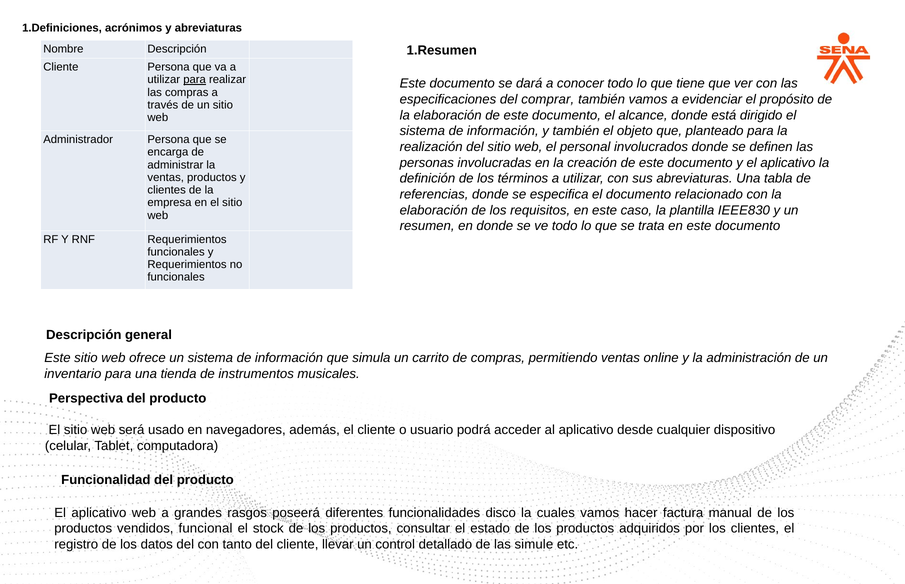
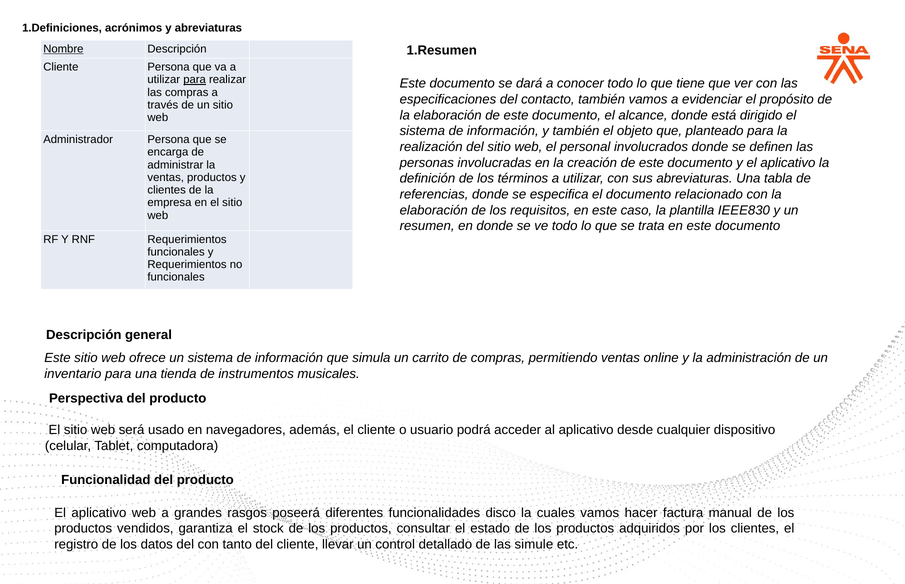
Nombre underline: none -> present
comprar: comprar -> contacto
funcional: funcional -> garantiza
